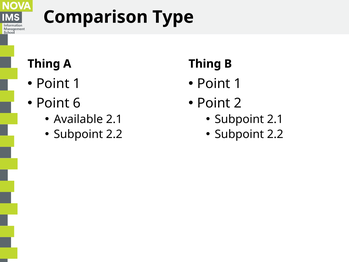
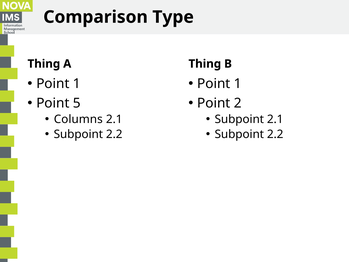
6: 6 -> 5
Available: Available -> Columns
